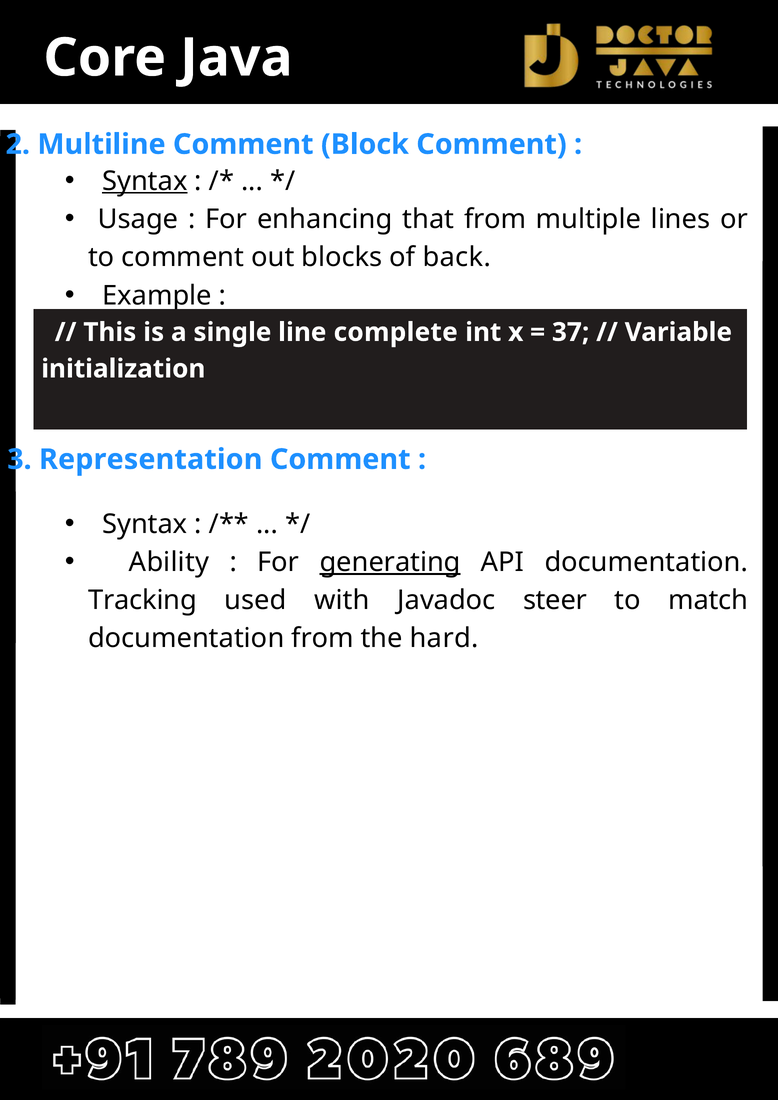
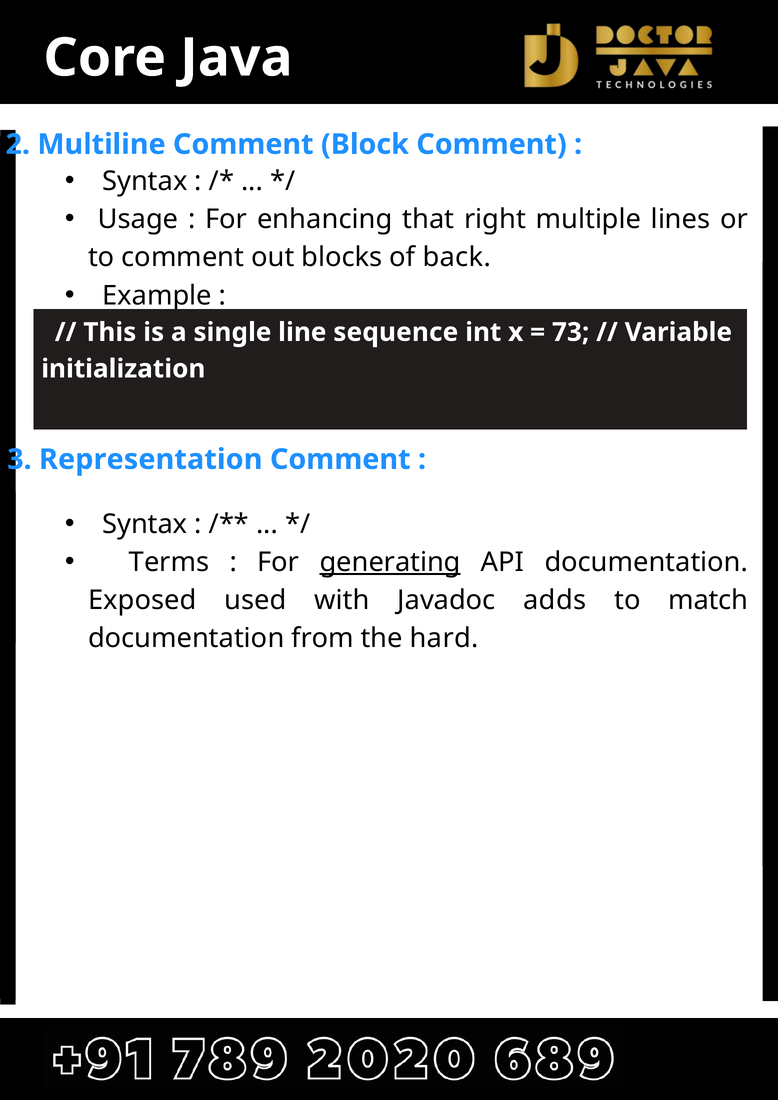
Syntax at (145, 181) underline: present -> none
that from: from -> right
complete: complete -> sequence
37: 37 -> 73
Ability: Ability -> Terms
Tracking: Tracking -> Exposed
steer: steer -> adds
